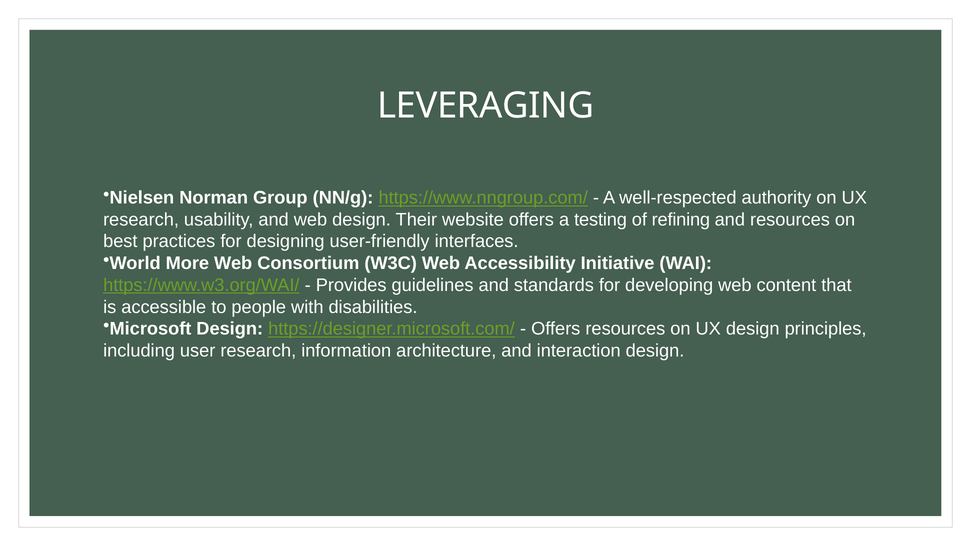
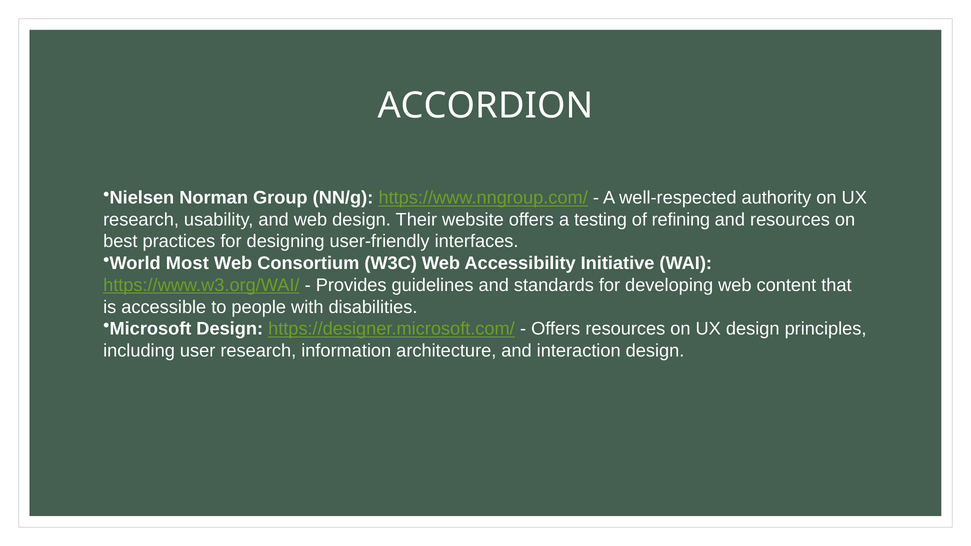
LEVERAGING: LEVERAGING -> ACCORDION
More: More -> Most
